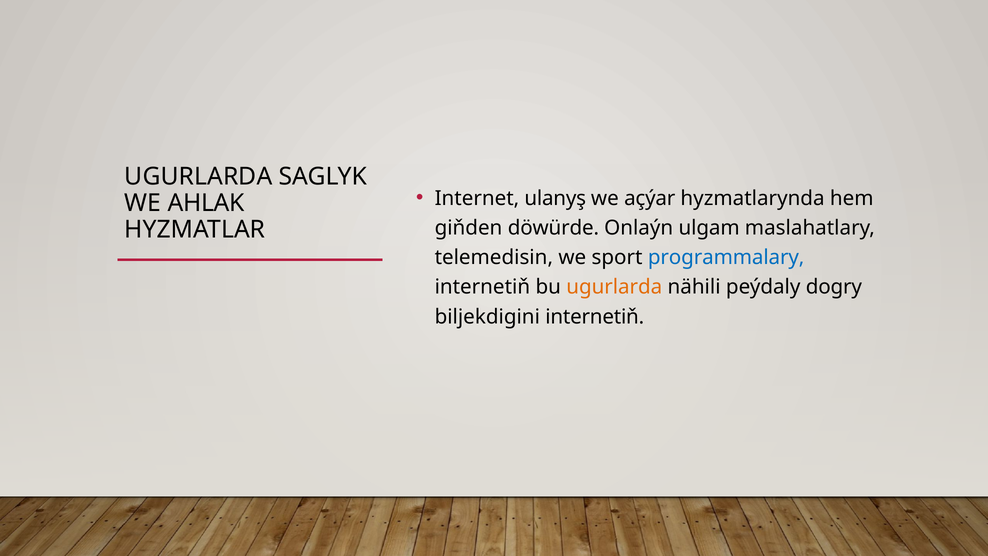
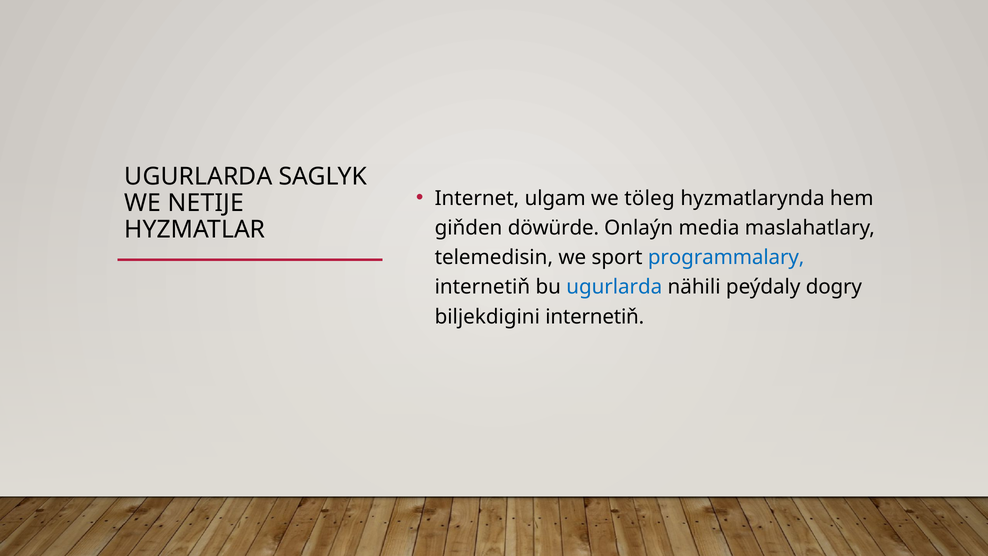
ulanyş: ulanyş -> ulgam
açýar: açýar -> töleg
AHLAK: AHLAK -> NETIJE
ulgam: ulgam -> media
ugurlarda at (614, 287) colour: orange -> blue
